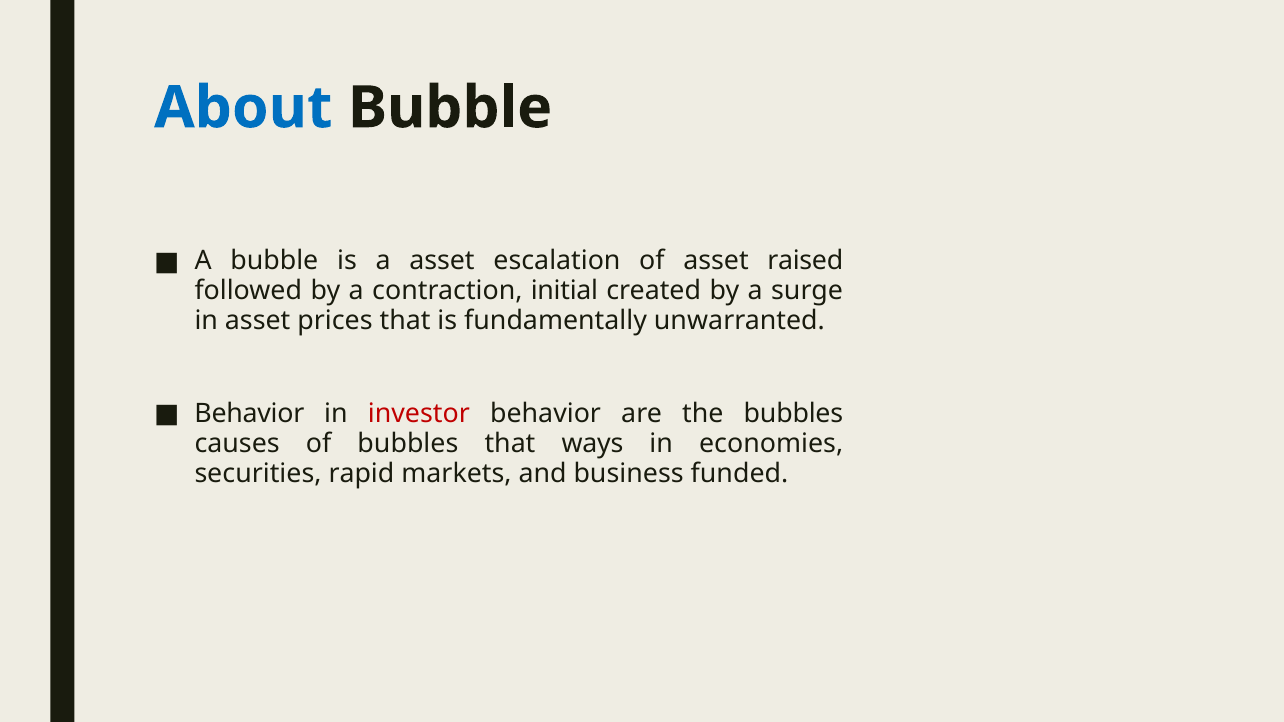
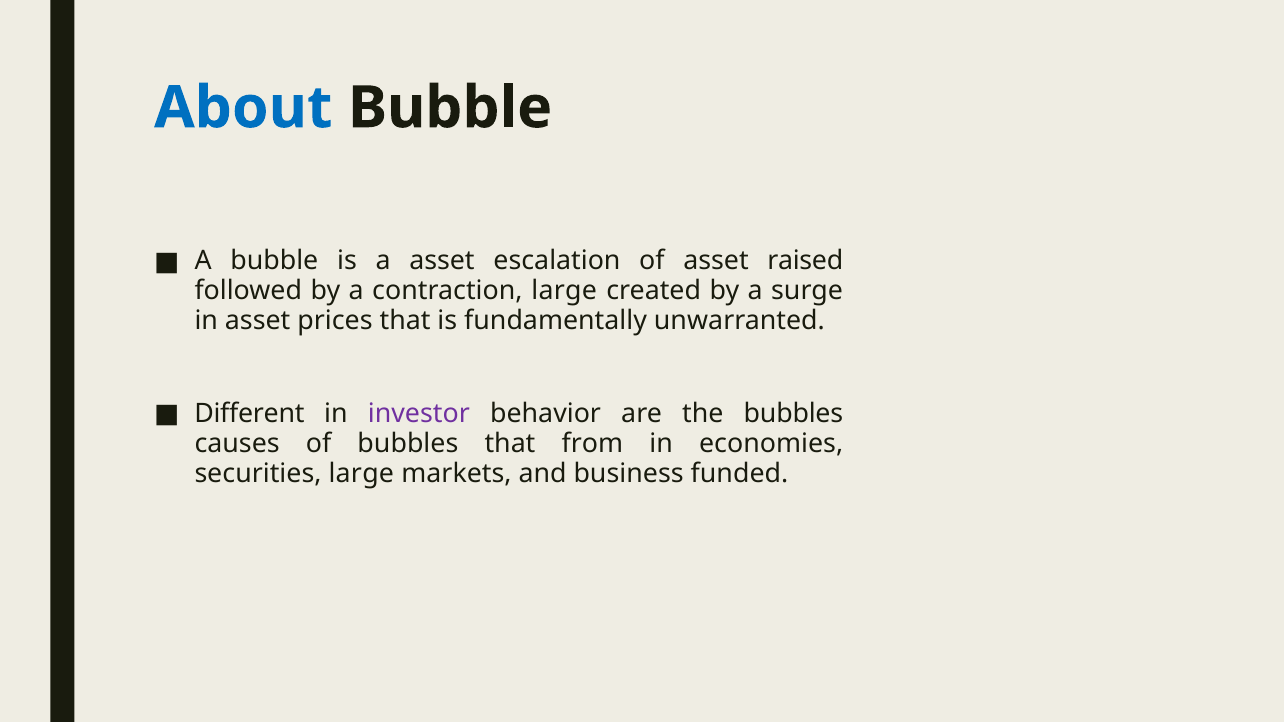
contraction initial: initial -> large
Behavior at (249, 414): Behavior -> Different
investor colour: red -> purple
ways: ways -> from
securities rapid: rapid -> large
